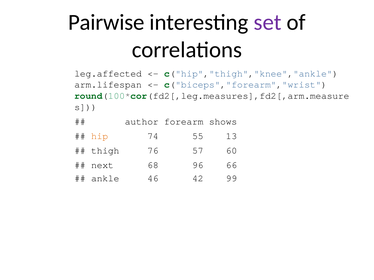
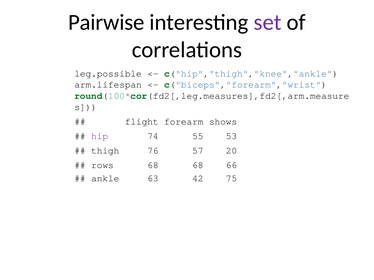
leg.affected: leg.affected -> leg.possible
author: author -> flight
hip colour: orange -> purple
13: 13 -> 53
60: 60 -> 20
next: next -> rows
68 96: 96 -> 68
46: 46 -> 63
99: 99 -> 75
